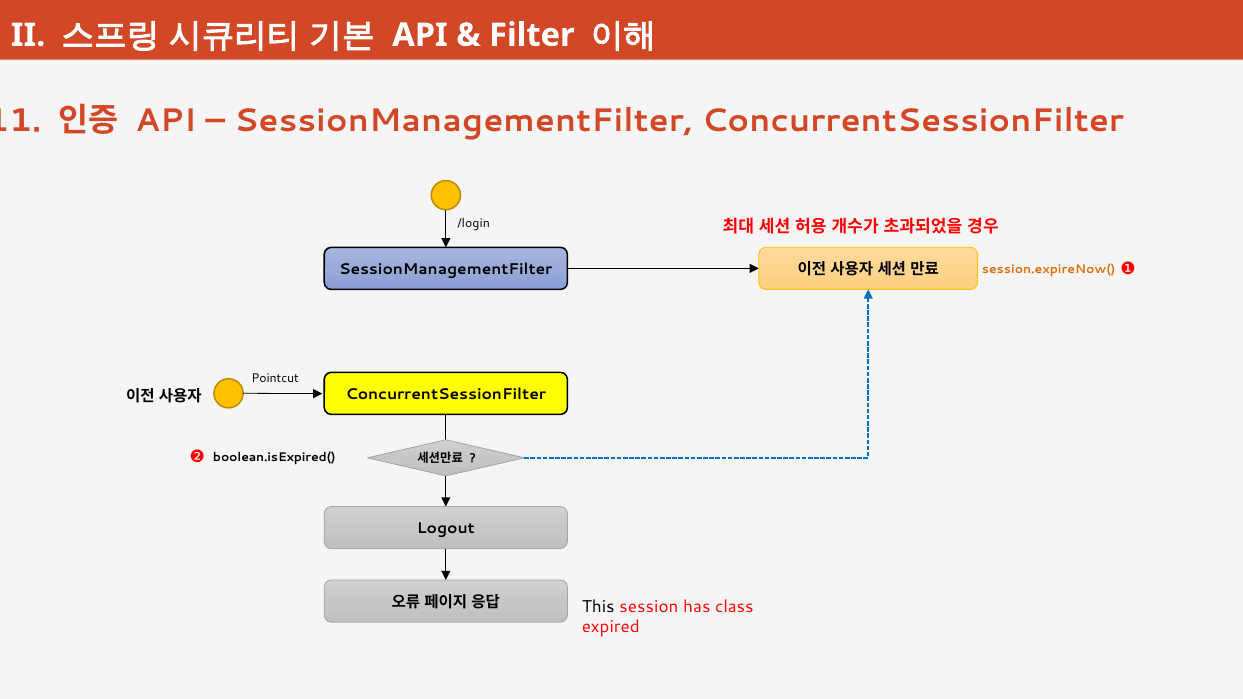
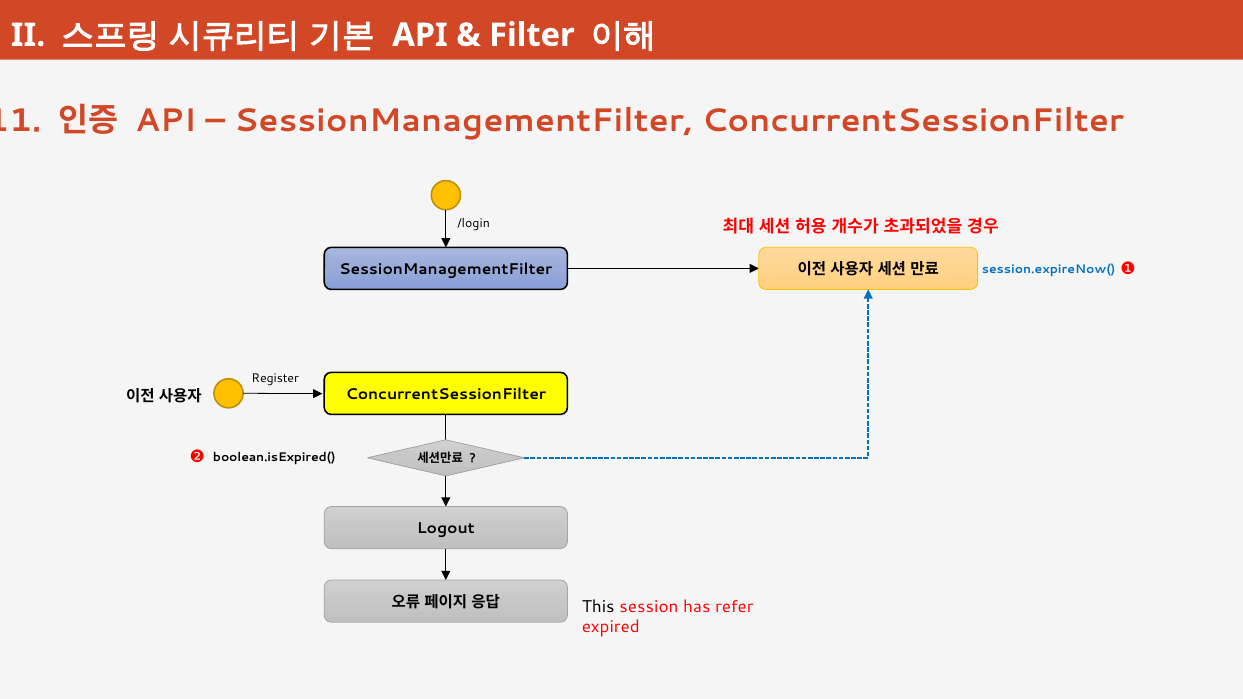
session.expireNow( colour: orange -> blue
Pointcut: Pointcut -> Register
class: class -> refer
